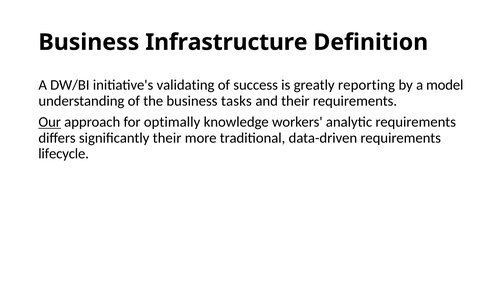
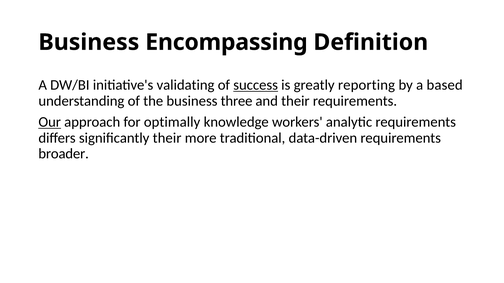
Infrastructure: Infrastructure -> Encompassing
success underline: none -> present
model: model -> based
tasks: tasks -> three
lifecycle: lifecycle -> broader
